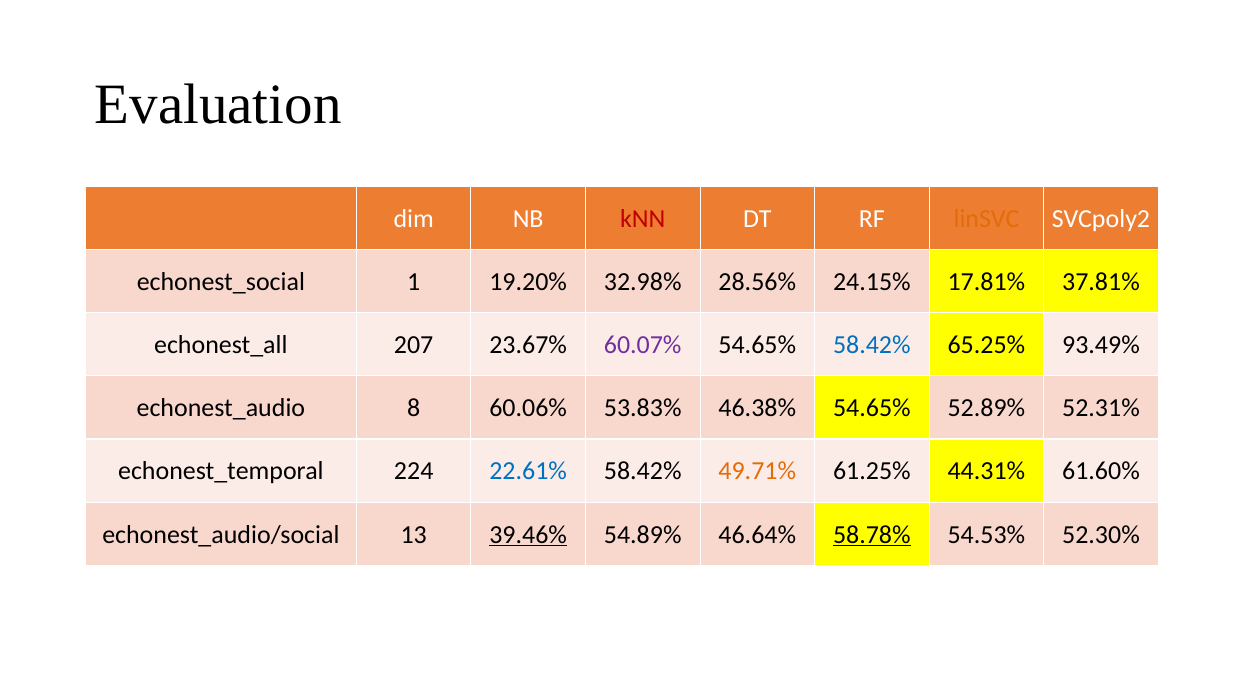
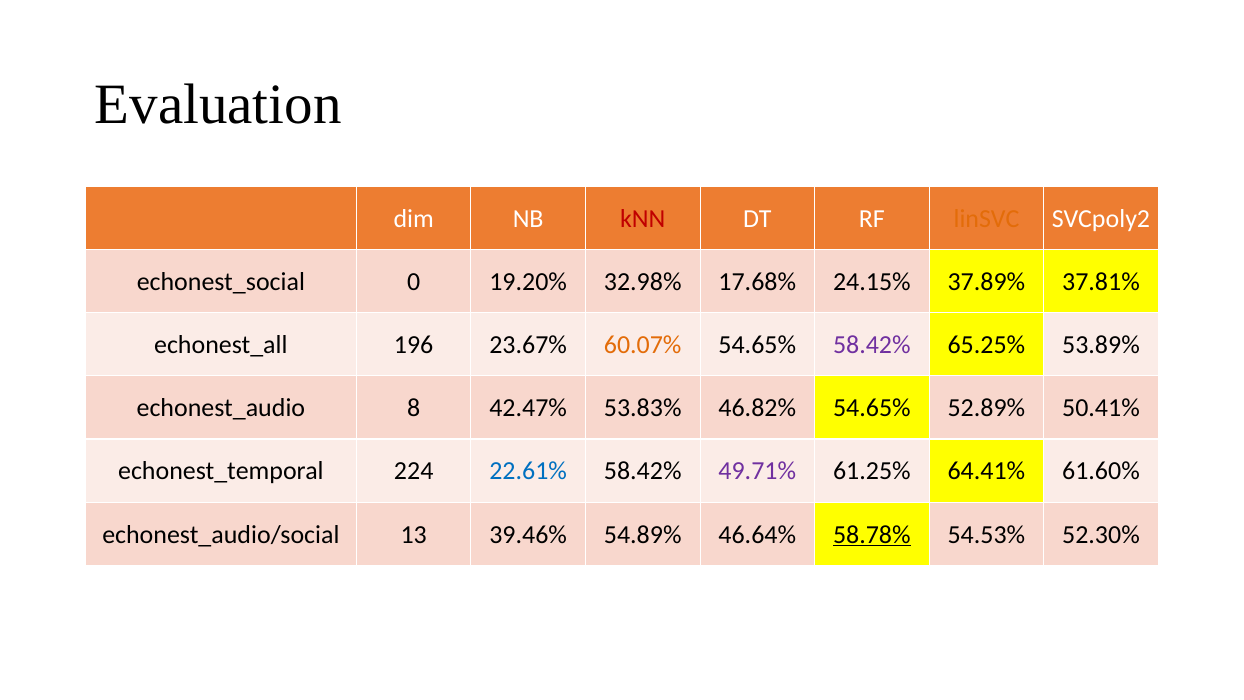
1: 1 -> 0
28.56%: 28.56% -> 17.68%
17.81%: 17.81% -> 37.89%
207: 207 -> 196
60.07% colour: purple -> orange
58.42% at (872, 345) colour: blue -> purple
93.49%: 93.49% -> 53.89%
60.06%: 60.06% -> 42.47%
46.38%: 46.38% -> 46.82%
52.31%: 52.31% -> 50.41%
49.71% colour: orange -> purple
44.31%: 44.31% -> 64.41%
39.46% underline: present -> none
